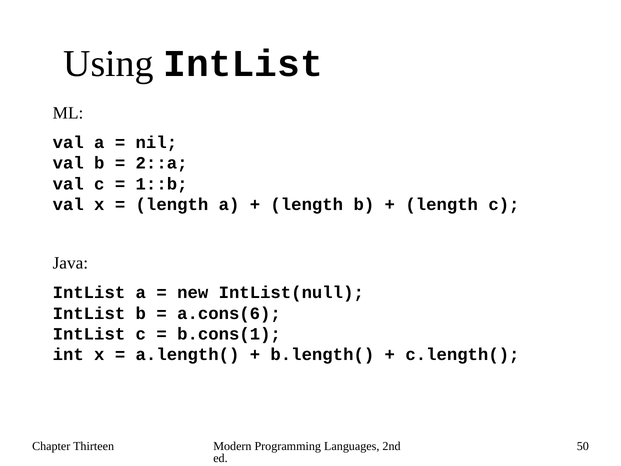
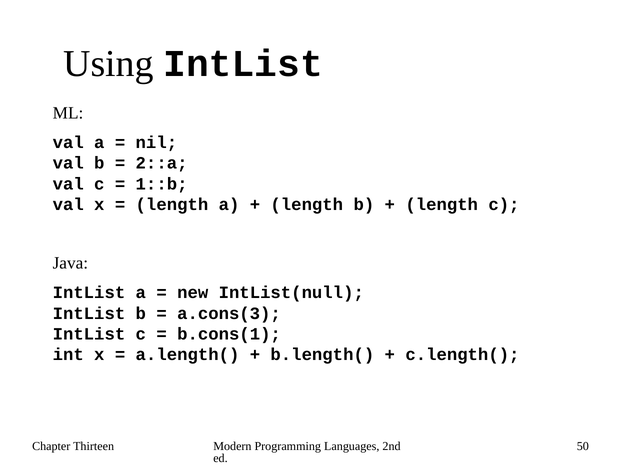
a.cons(6: a.cons(6 -> a.cons(3
